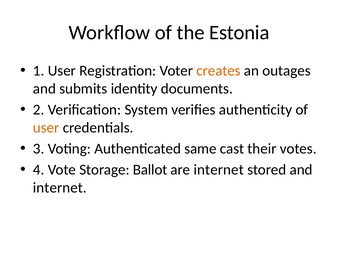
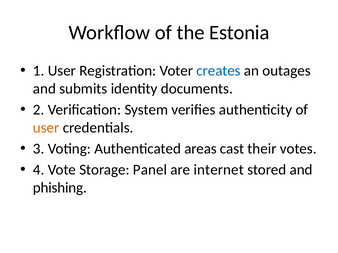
creates colour: orange -> blue
same: same -> areas
Ballot: Ballot -> Panel
internet at (60, 188): internet -> phishing
